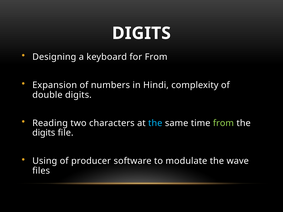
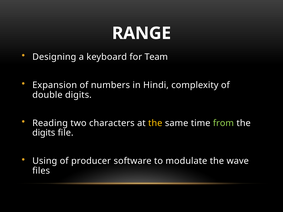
DIGITS at (141, 33): DIGITS -> RANGE
for From: From -> Team
the at (155, 123) colour: light blue -> yellow
